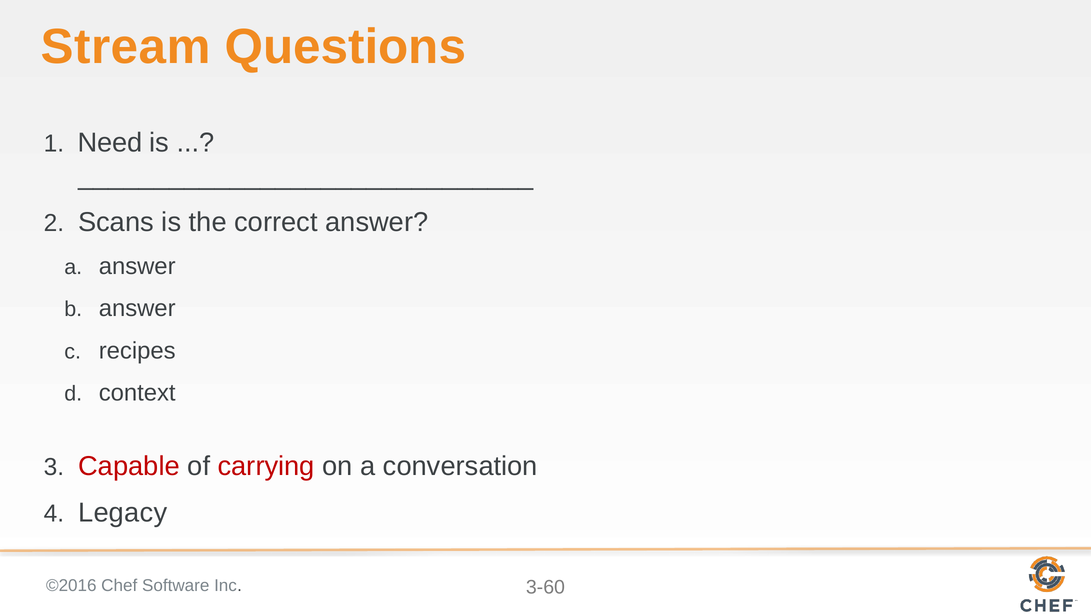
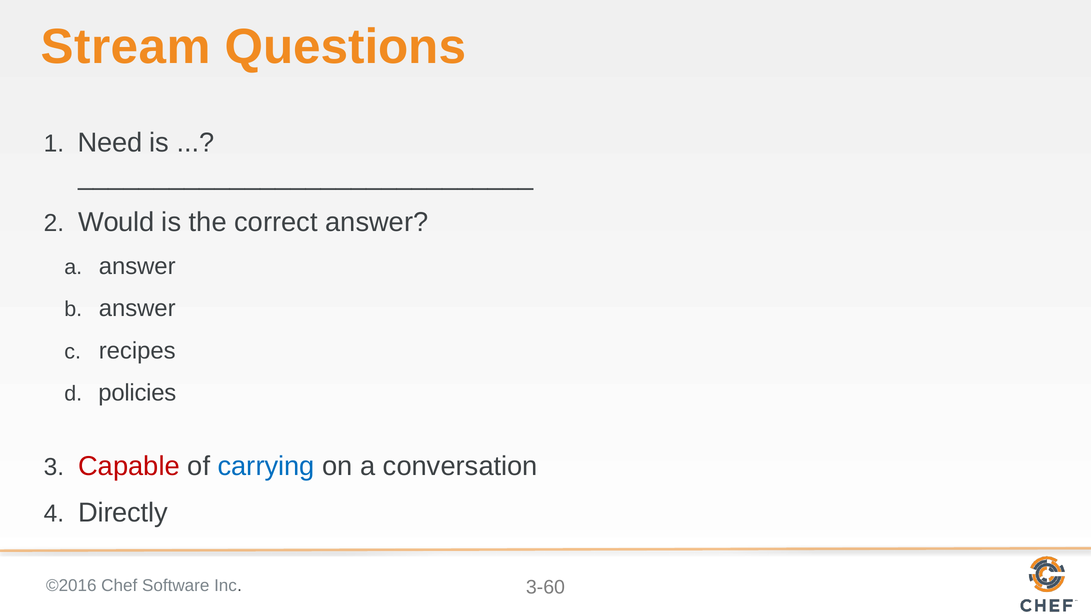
Scans: Scans -> Would
context: context -> policies
carrying colour: red -> blue
Legacy: Legacy -> Directly
